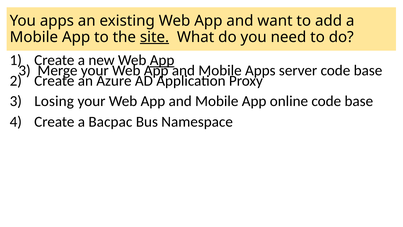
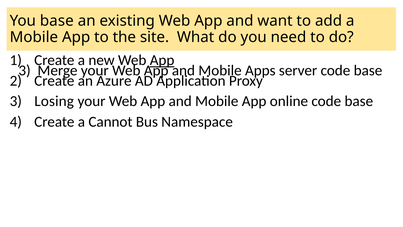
You apps: apps -> base
site underline: present -> none
Bacpac: Bacpac -> Cannot
